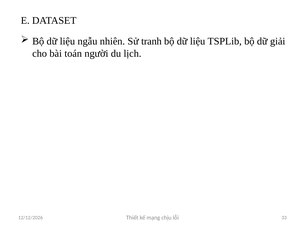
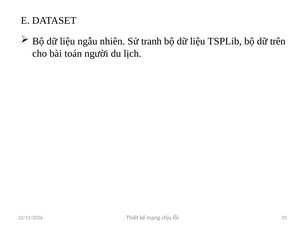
giải: giải -> trên
